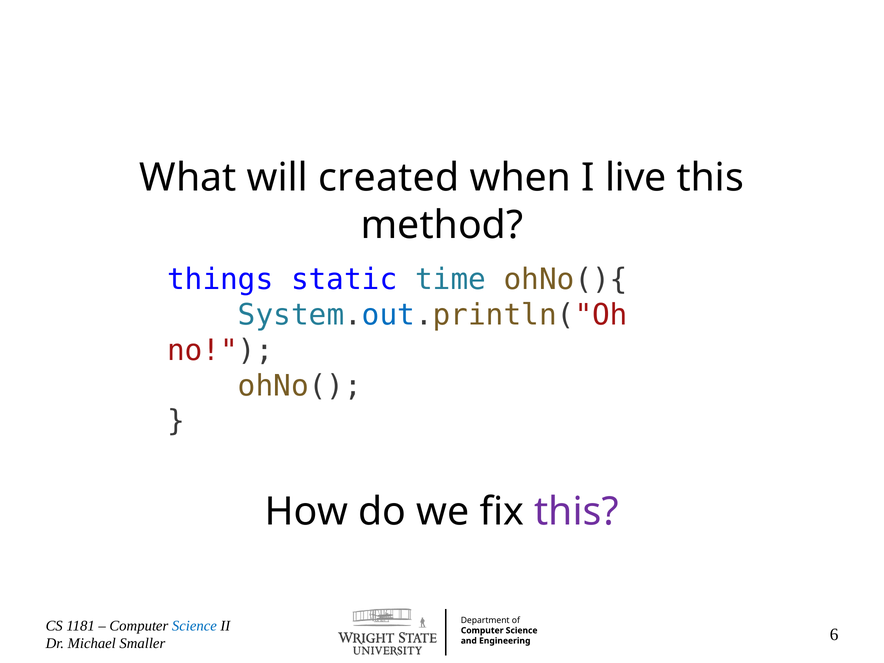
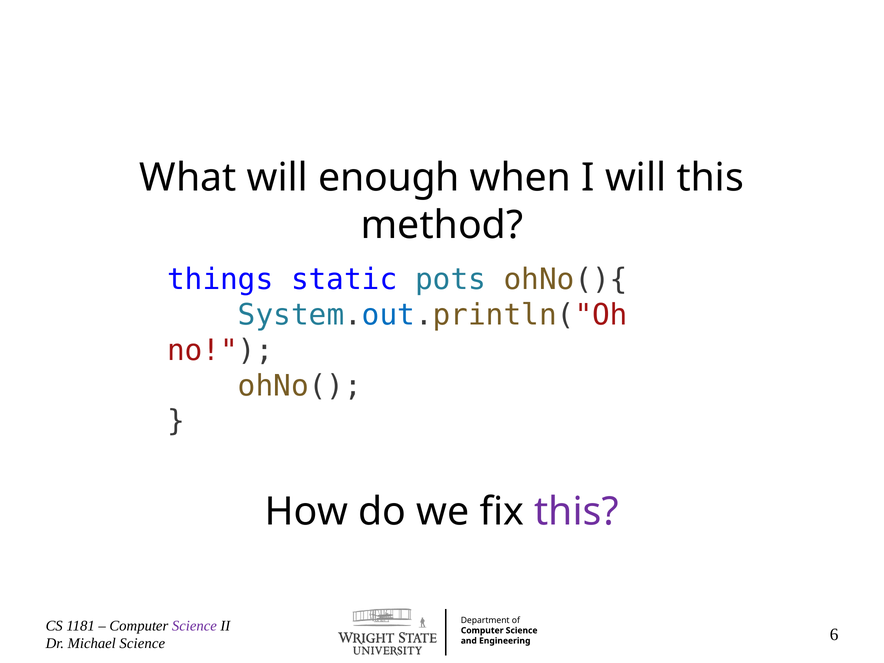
created: created -> enough
I live: live -> will
time: time -> pots
Science at (194, 626) colour: blue -> purple
Michael Smaller: Smaller -> Science
